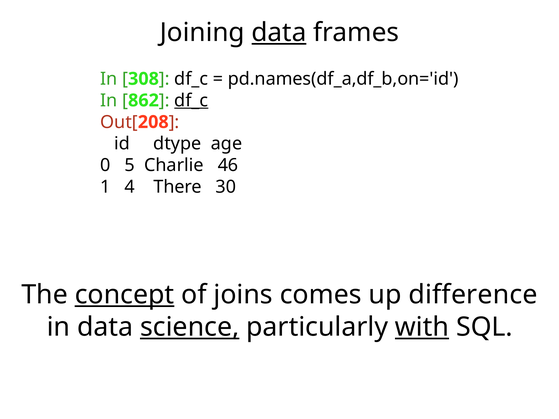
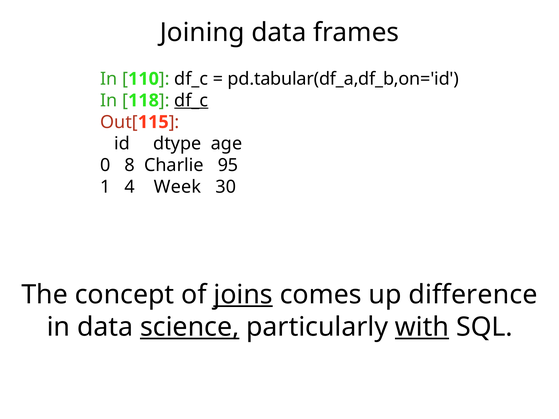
data at (279, 33) underline: present -> none
308: 308 -> 110
pd.names(df_a,df_b,on='id: pd.names(df_a,df_b,on='id -> pd.tabular(df_a,df_b,on='id
862: 862 -> 118
208: 208 -> 115
5: 5 -> 8
46: 46 -> 95
There: There -> Week
concept underline: present -> none
joins underline: none -> present
